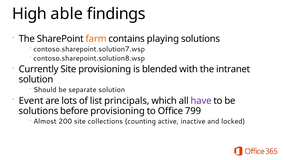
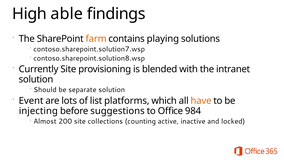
principals: principals -> platforms
have colour: purple -> orange
solutions at (38, 111): solutions -> injecting
before provisioning: provisioning -> suggestions
799: 799 -> 984
